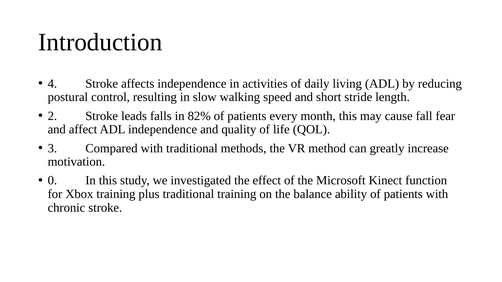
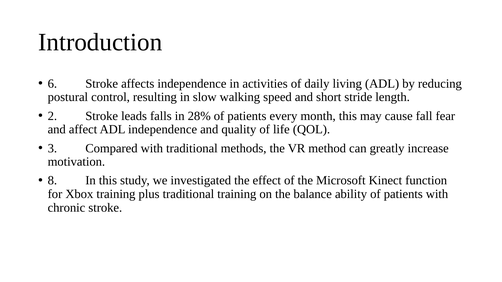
4: 4 -> 6
82%: 82% -> 28%
0: 0 -> 8
